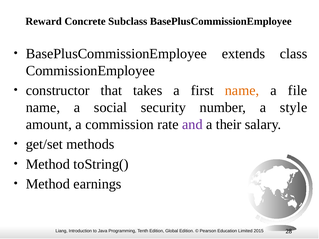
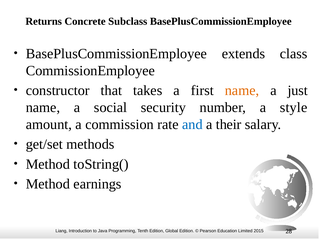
Reward: Reward -> Returns
file: file -> just
and colour: purple -> blue
